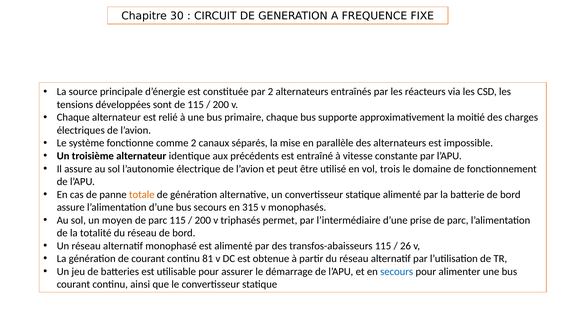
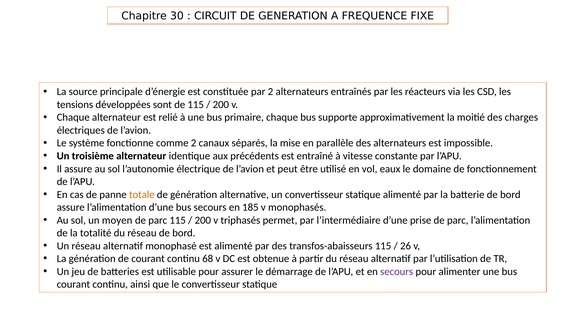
trois: trois -> eaux
315: 315 -> 185
81: 81 -> 68
secours at (397, 271) colour: blue -> purple
